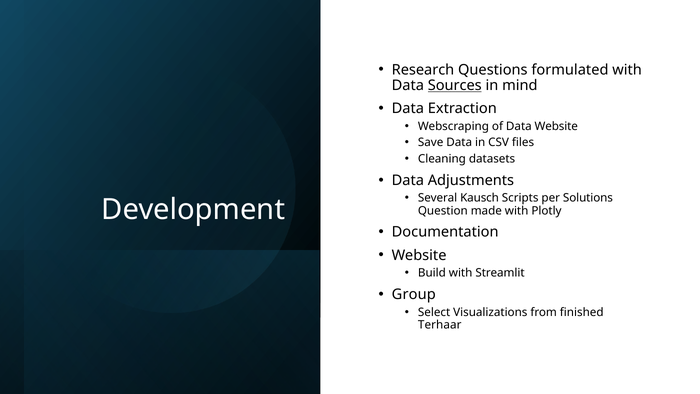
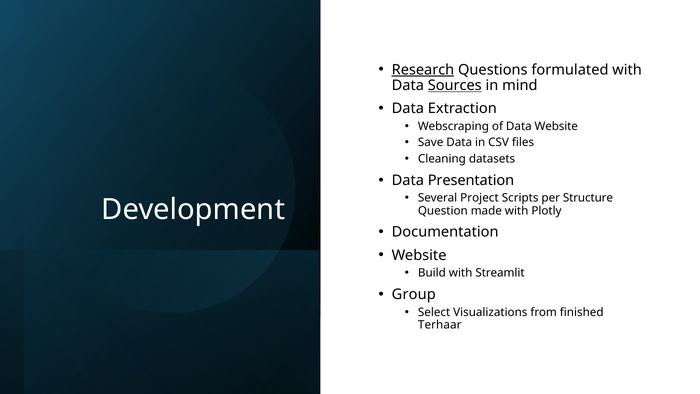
Research underline: none -> present
Adjustments: Adjustments -> Presentation
Kausch: Kausch -> Project
Solutions: Solutions -> Structure
